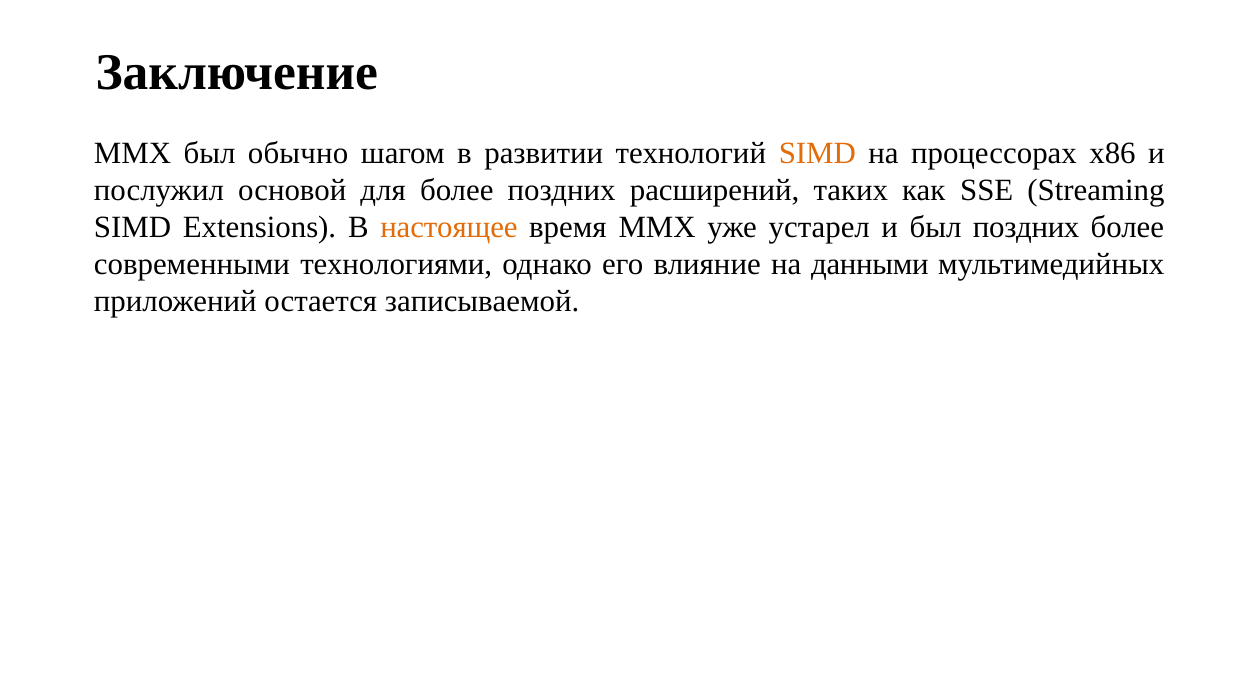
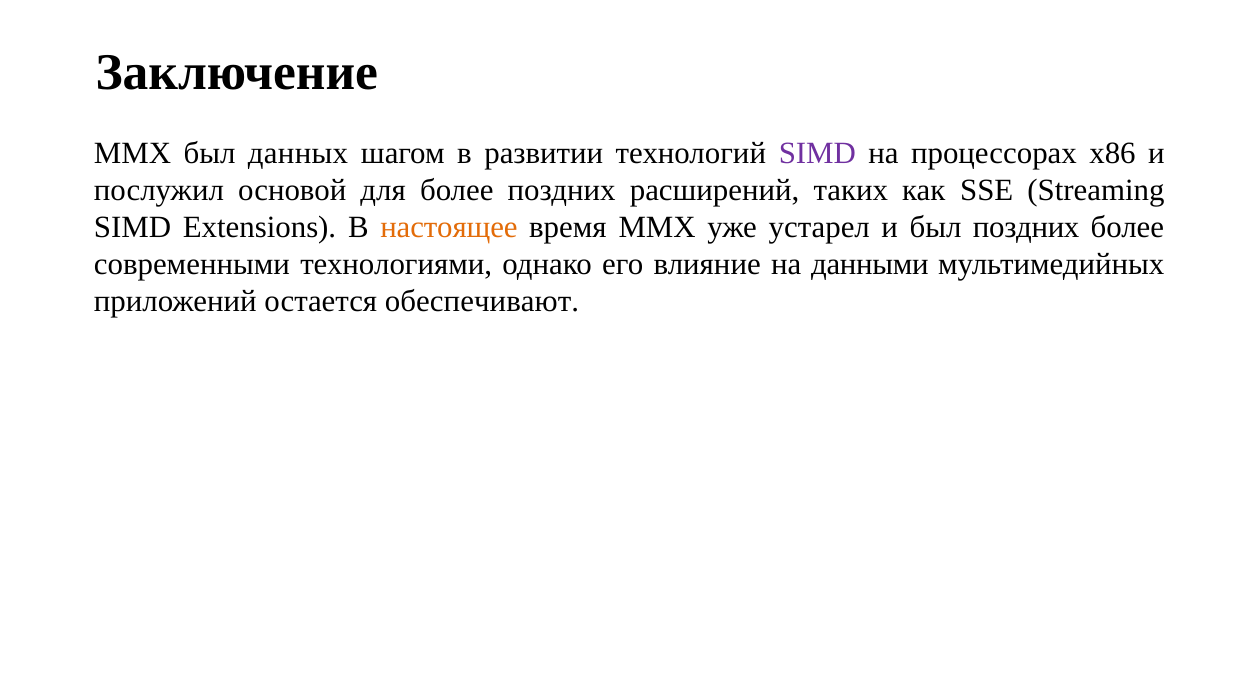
обычно: обычно -> данных
SIMD at (817, 153) colour: orange -> purple
записываемой: записываемой -> обеспечивают
